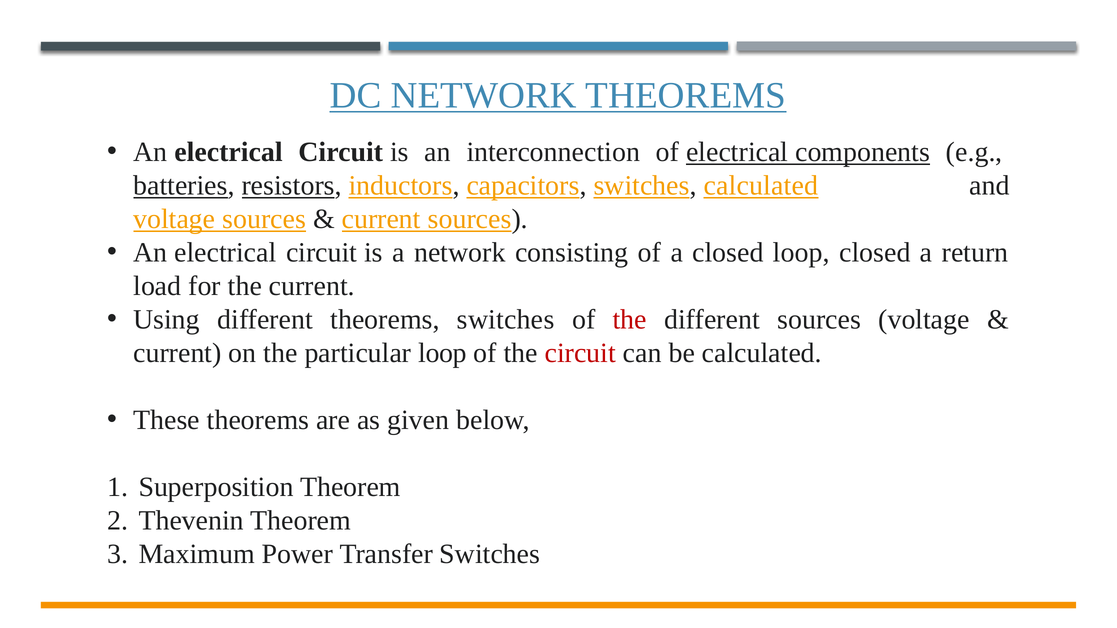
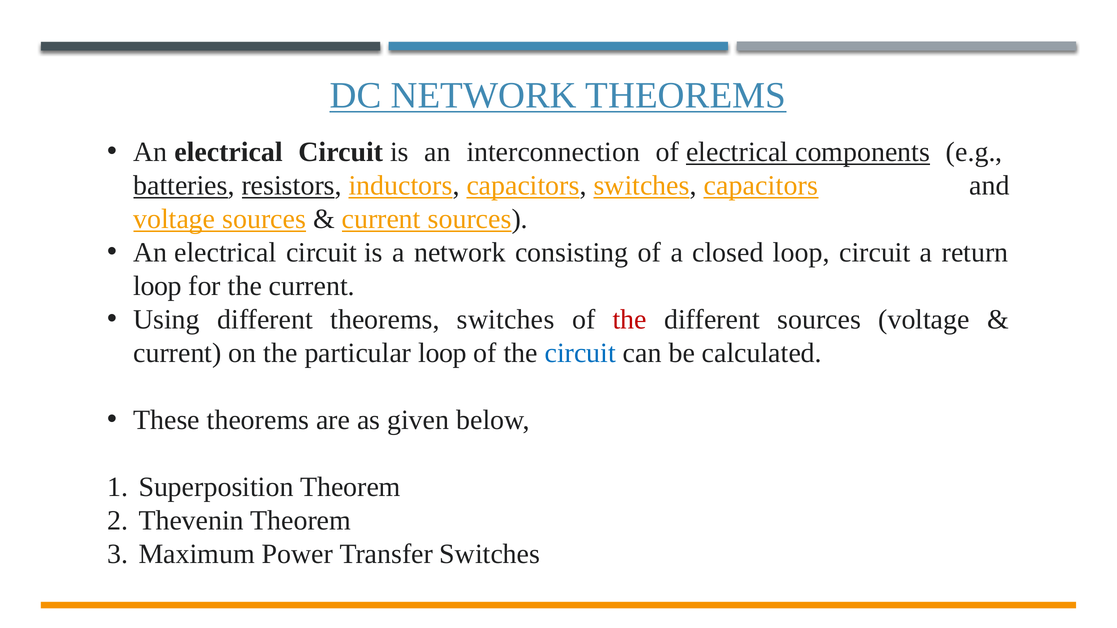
switches calculated: calculated -> capacitors
loop closed: closed -> circuit
load at (157, 286): load -> loop
circuit at (580, 353) colour: red -> blue
